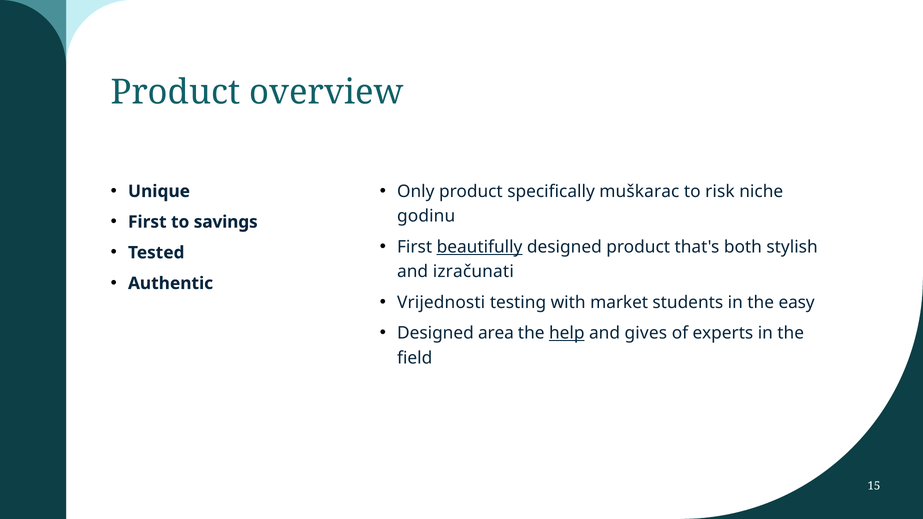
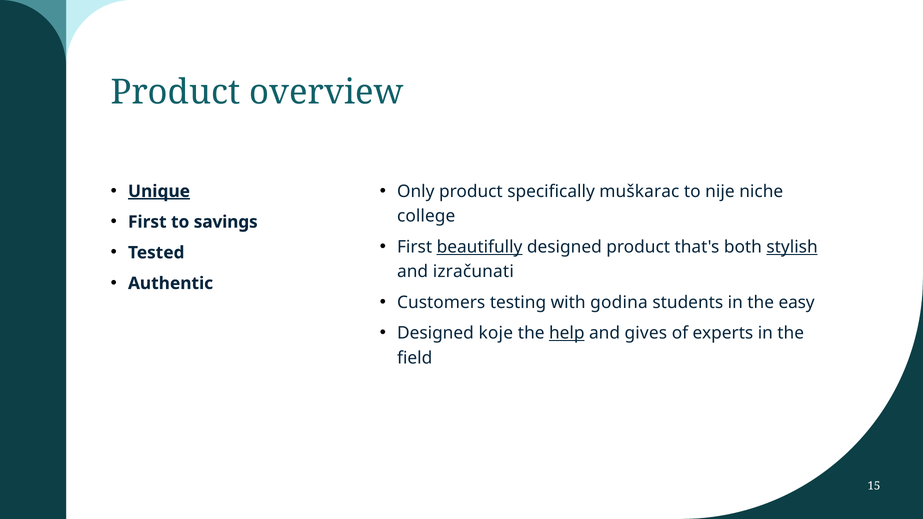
Unique underline: none -> present
risk: risk -> nije
godinu: godinu -> college
stylish underline: none -> present
Vrijednosti: Vrijednosti -> Customers
market: market -> godina
area: area -> koje
